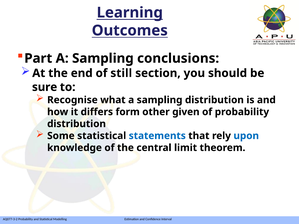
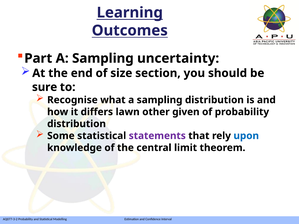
conclusions: conclusions -> uncertainty
still: still -> size
form: form -> lawn
statements colour: blue -> purple
